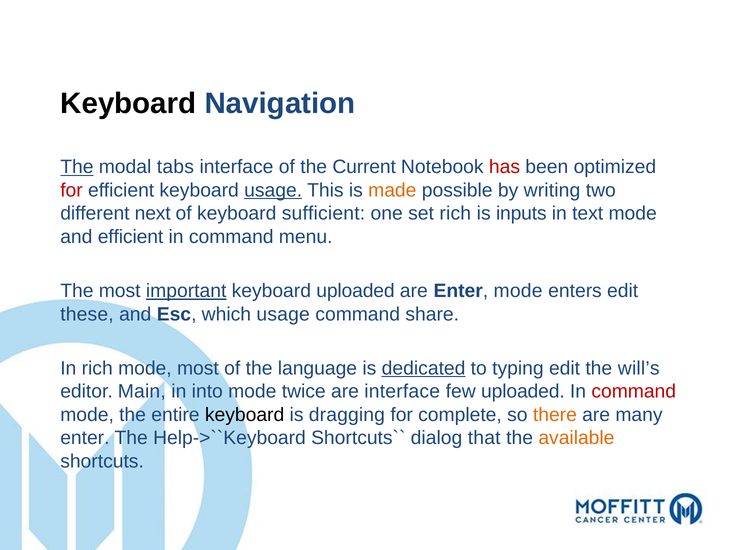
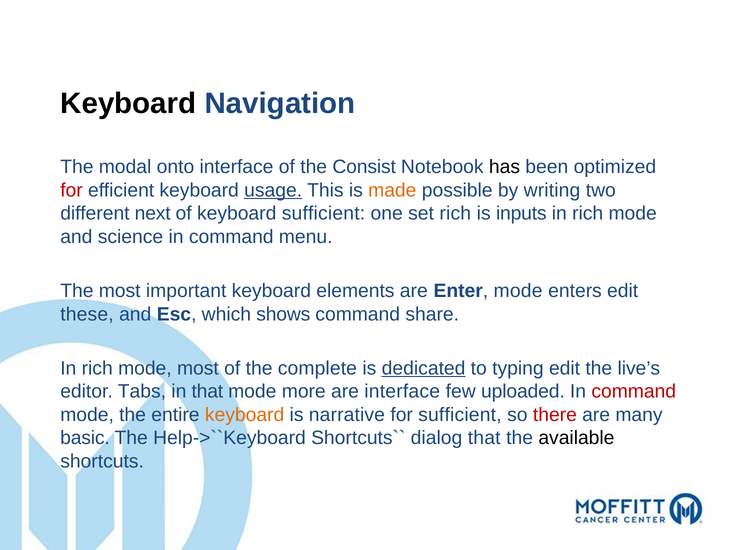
The at (77, 167) underline: present -> none
tabs: tabs -> onto
Current: Current -> Consist
has colour: red -> black
text at (588, 213): text -> rich
and efficient: efficient -> science
important underline: present -> none
keyboard uploaded: uploaded -> elements
which usage: usage -> shows
language: language -> complete
will’s: will’s -> live’s
Main: Main -> Tabs
in into: into -> that
twice: twice -> more
keyboard at (245, 415) colour: black -> orange
dragging: dragging -> narrative
for complete: complete -> sufficient
there colour: orange -> red
enter at (85, 438): enter -> basic
available colour: orange -> black
